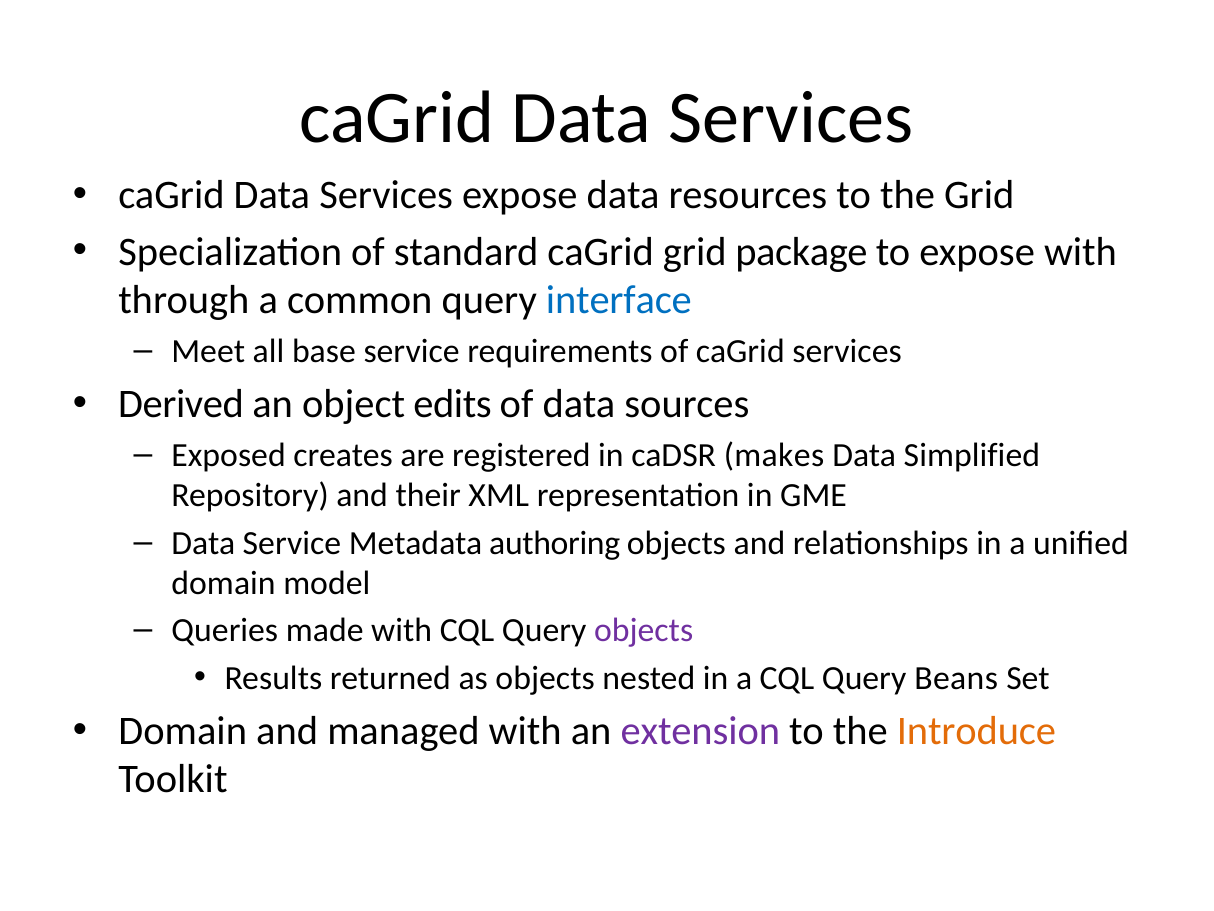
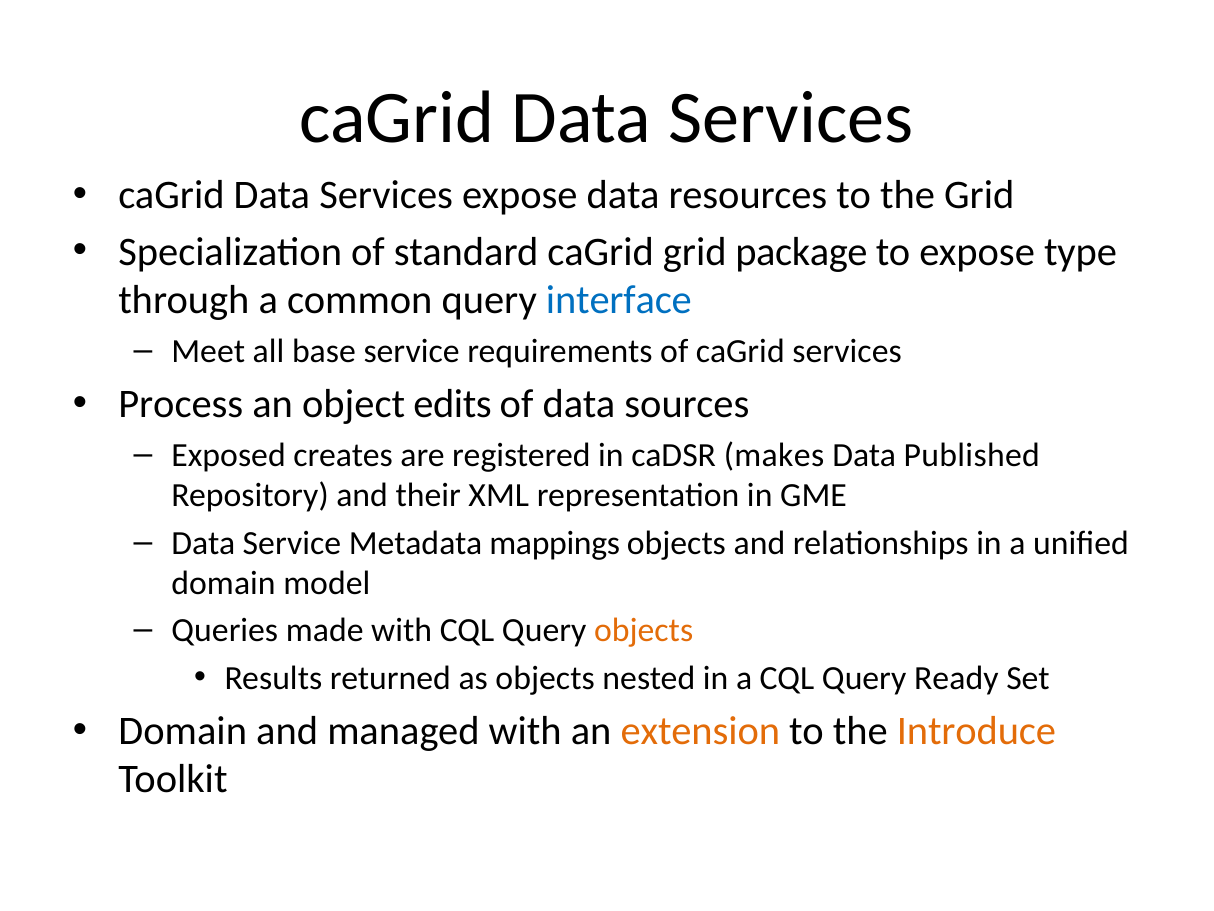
expose with: with -> type
Derived: Derived -> Process
Simplified: Simplified -> Published
authoring: authoring -> mappings
objects at (644, 630) colour: purple -> orange
Beans: Beans -> Ready
extension colour: purple -> orange
